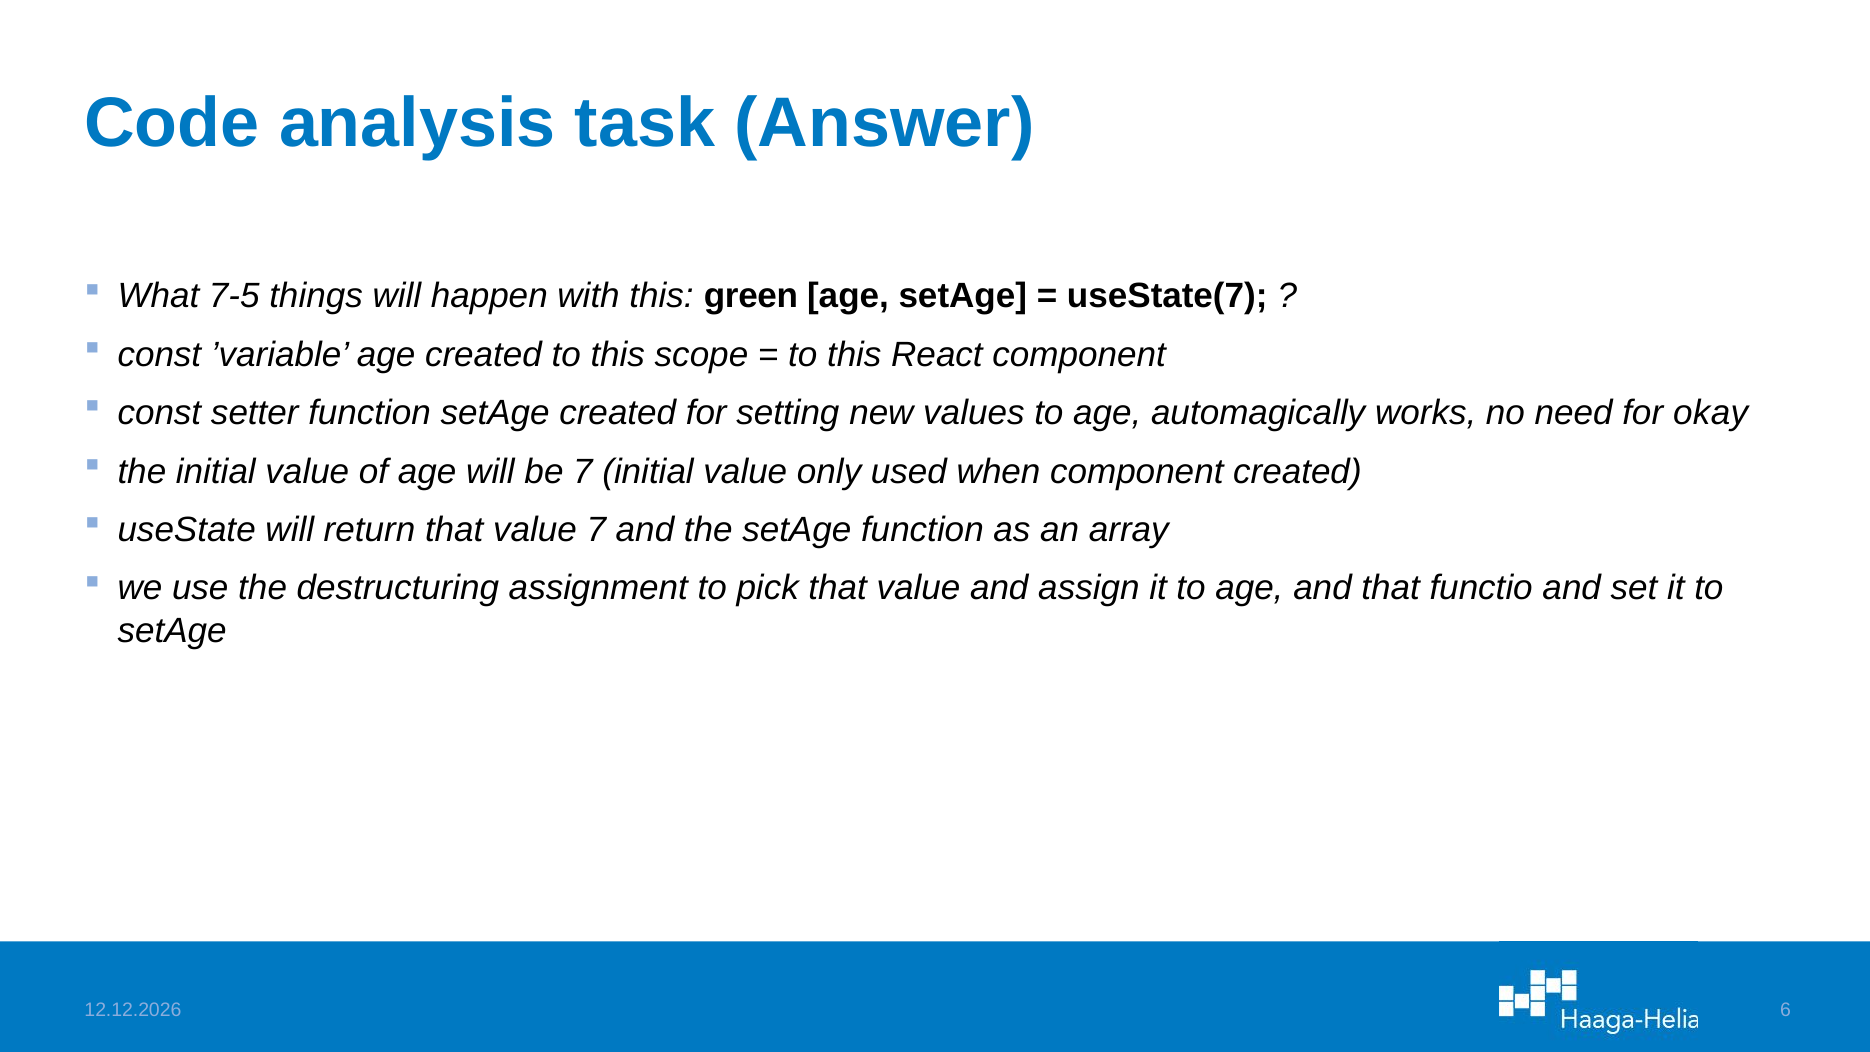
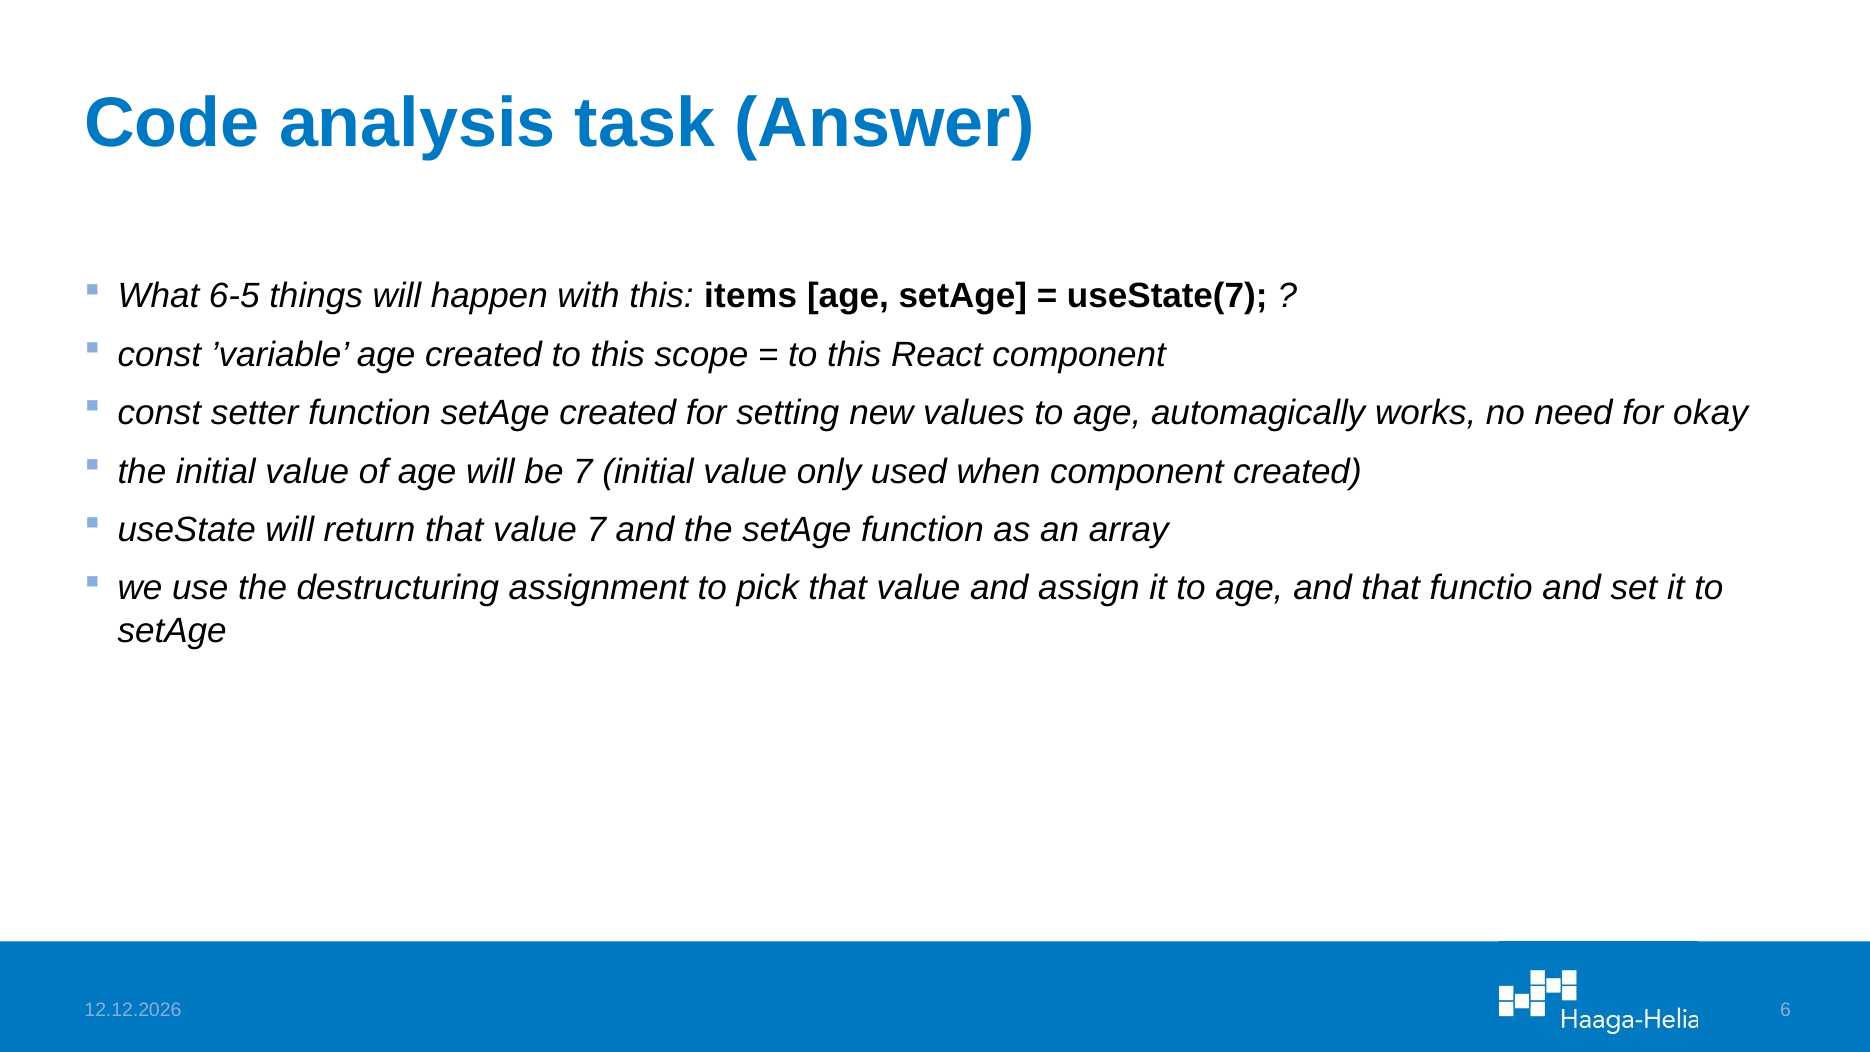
7-5: 7-5 -> 6-5
green: green -> items
